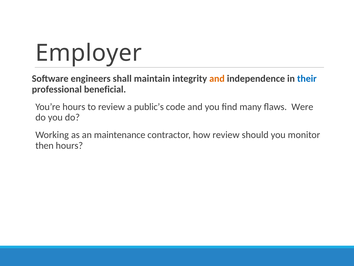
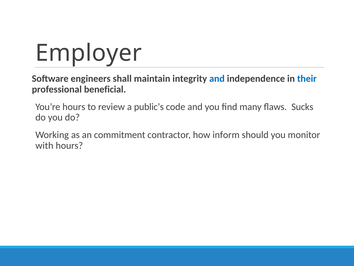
and at (217, 78) colour: orange -> blue
Were: Were -> Sucks
maintenance: maintenance -> commitment
how review: review -> inform
then: then -> with
